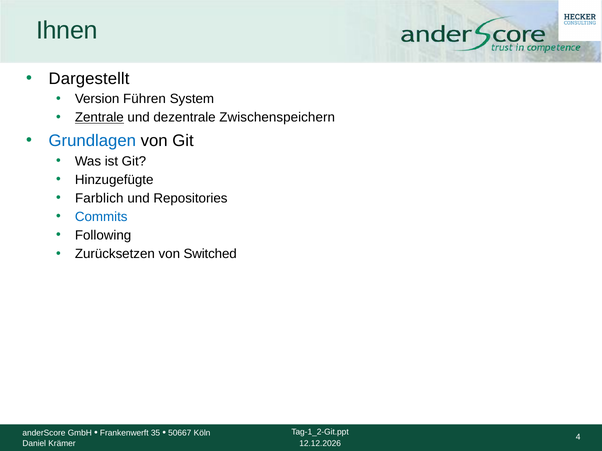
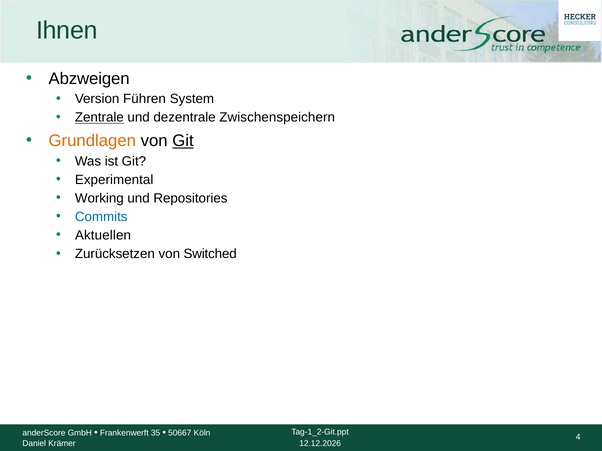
Dargestellt: Dargestellt -> Abzweigen
Grundlagen colour: blue -> orange
Git at (183, 141) underline: none -> present
Hinzugefügte: Hinzugefügte -> Experimental
Farblich: Farblich -> Working
Following: Following -> Aktuellen
